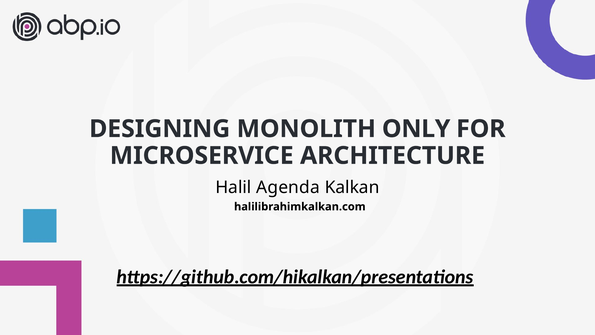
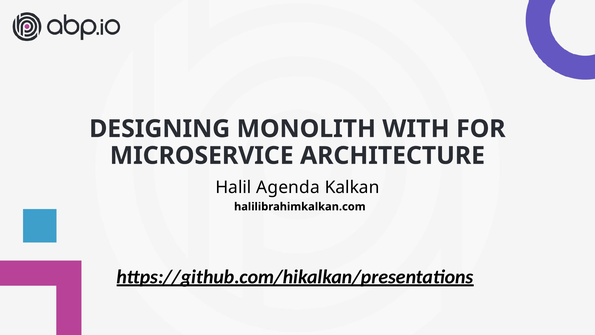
ONLY: ONLY -> WITH
